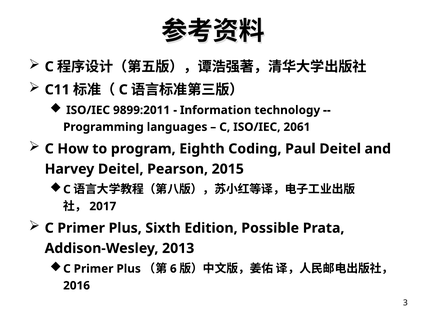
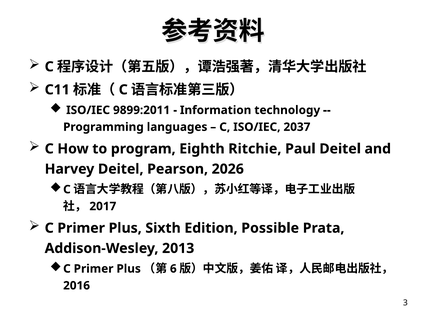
2061: 2061 -> 2037
Coding: Coding -> Ritchie
2015: 2015 -> 2026
